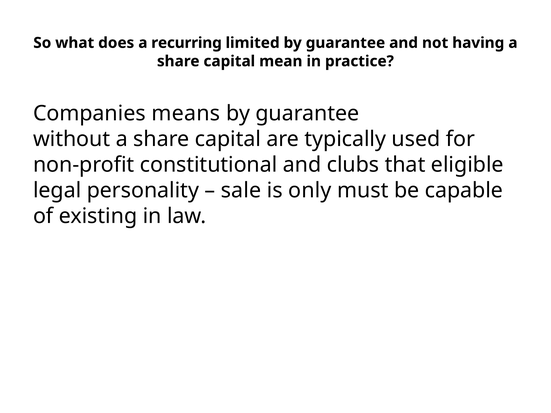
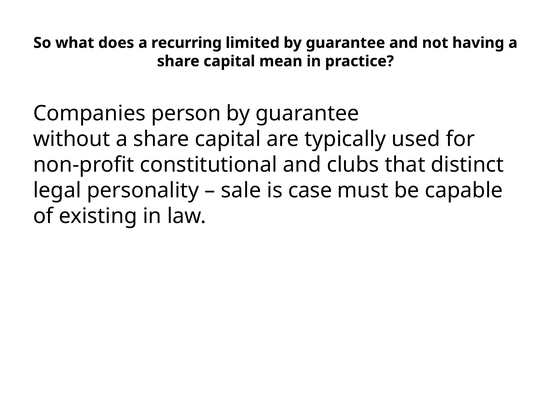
means: means -> person
eligible: eligible -> distinct
only: only -> case
